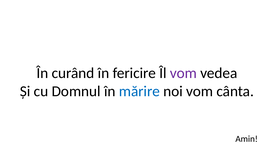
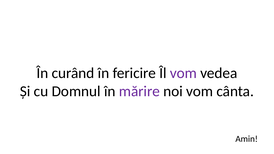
mărire colour: blue -> purple
